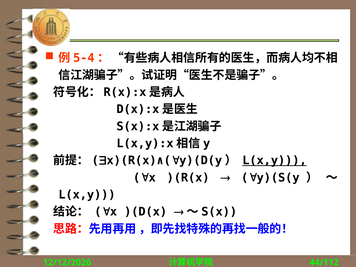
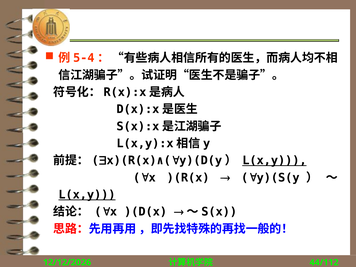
L(x,y at (87, 195) underline: none -> present
